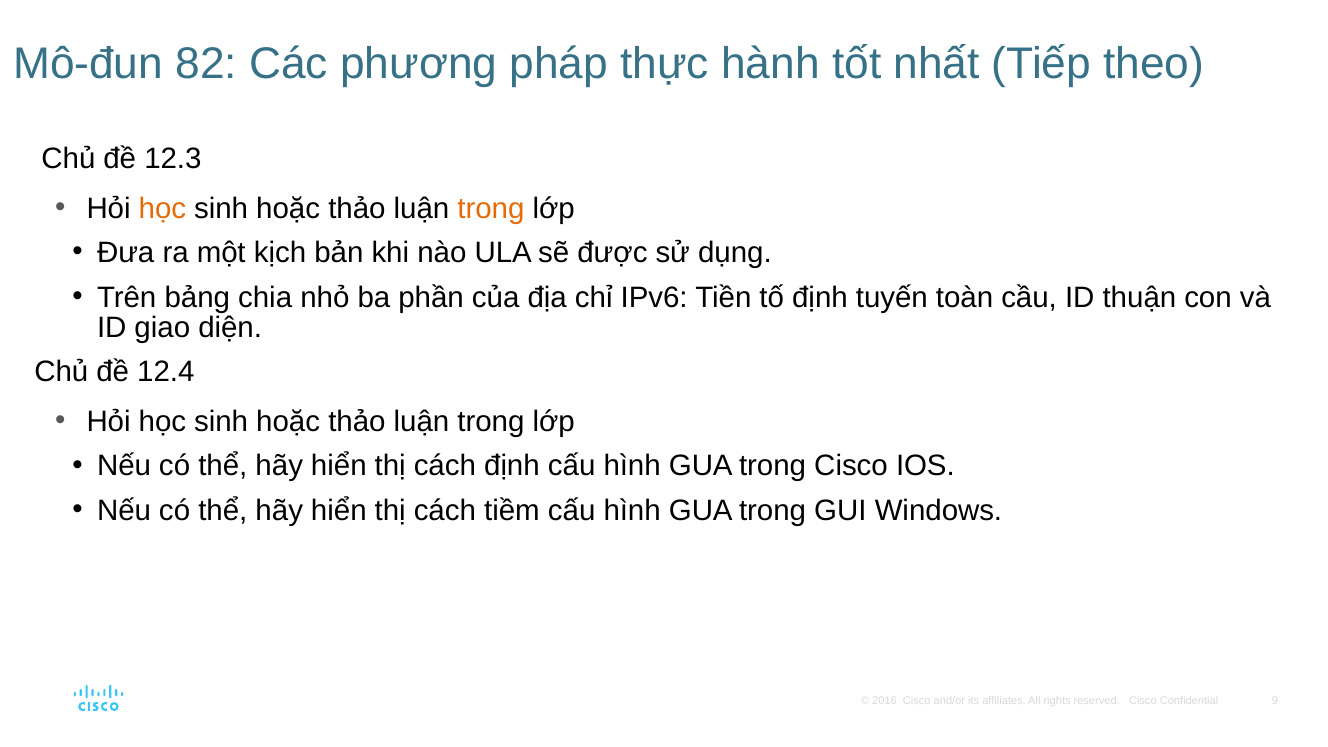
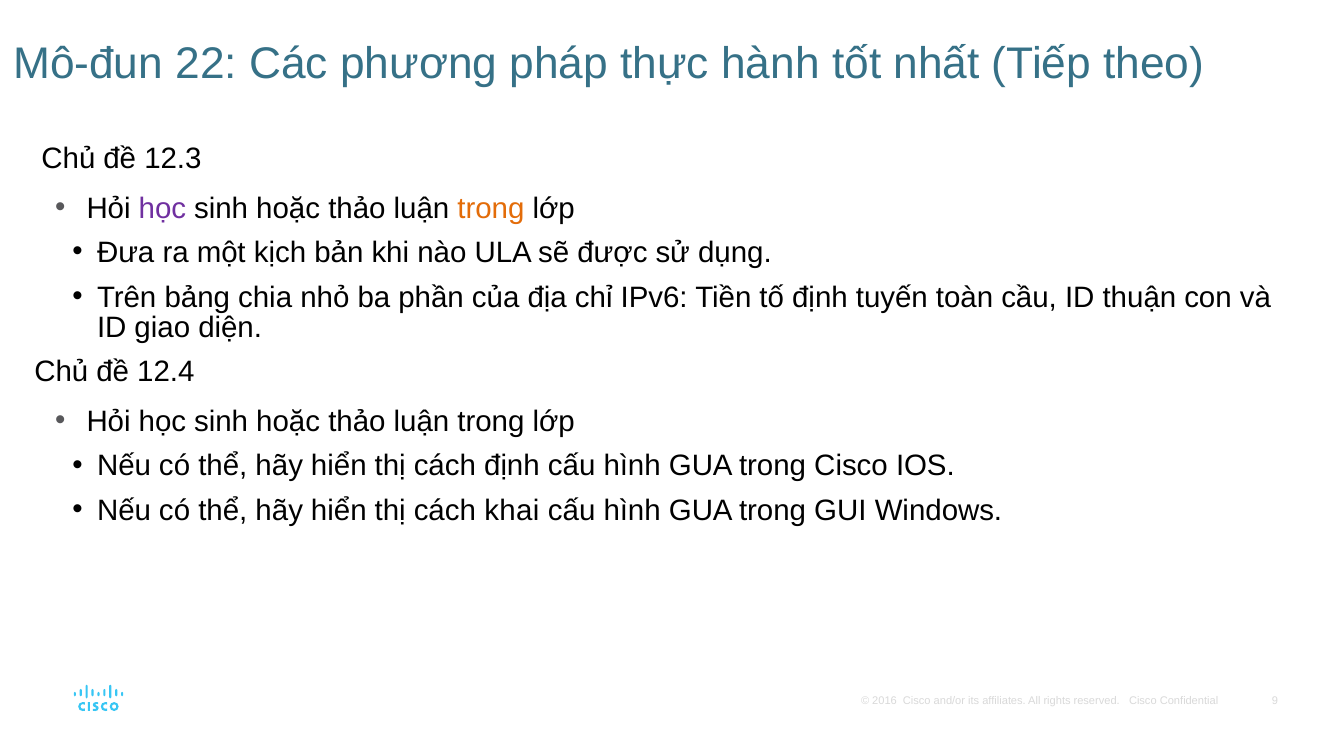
82: 82 -> 22
học at (162, 208) colour: orange -> purple
tiềm: tiềm -> khai
